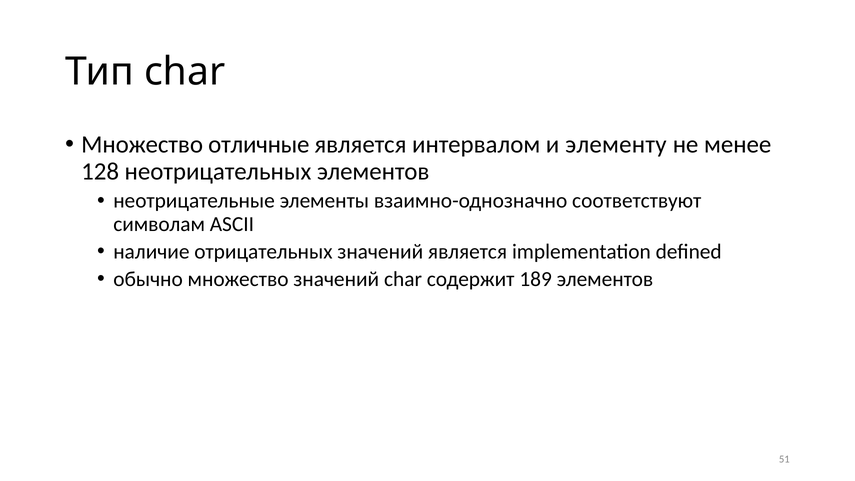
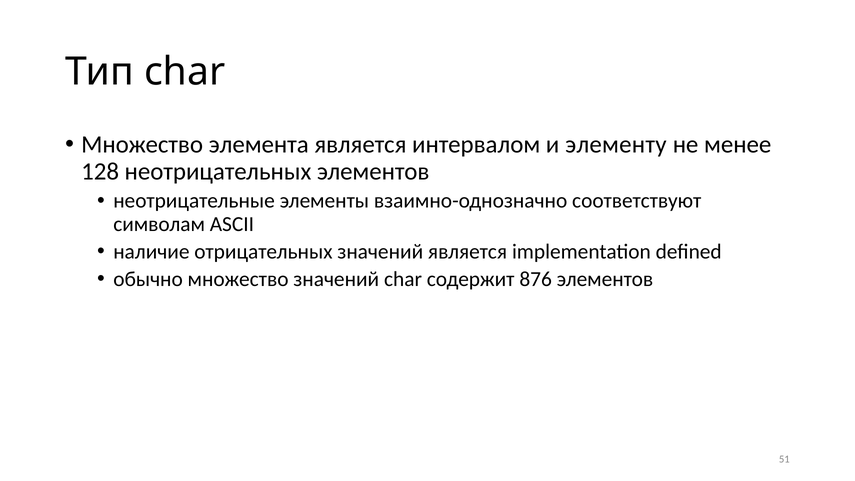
отличные: отличные -> элемента
189: 189 -> 876
